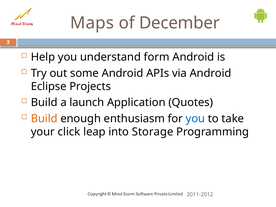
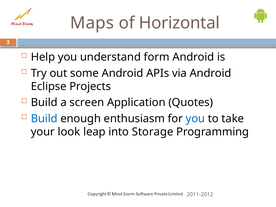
December: December -> Horizontal
launch: launch -> screen
Build at (44, 119) colour: orange -> blue
click: click -> look
